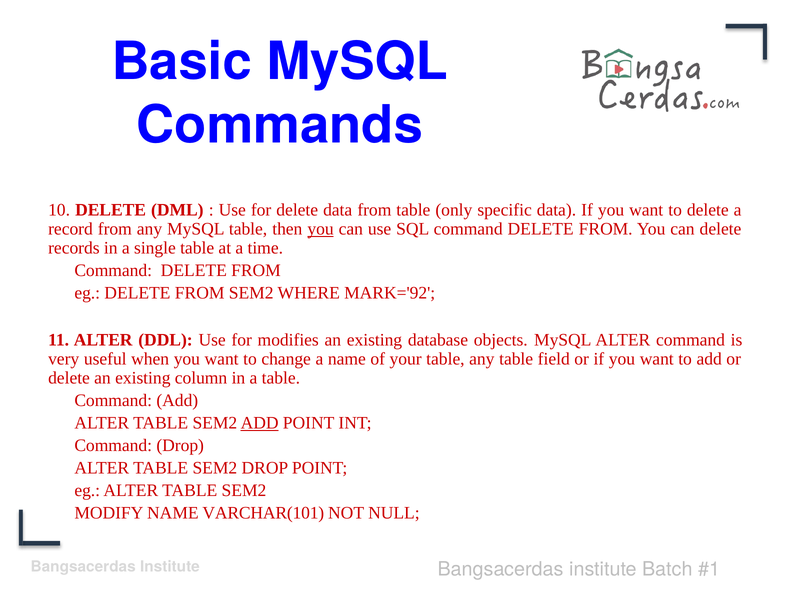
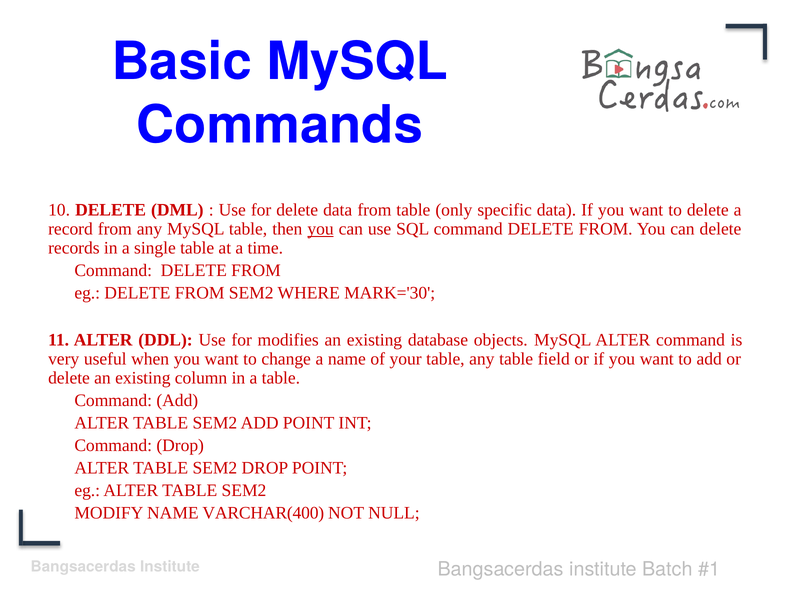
MARK='92: MARK='92 -> MARK='30
ADD at (260, 423) underline: present -> none
VARCHAR(101: VARCHAR(101 -> VARCHAR(400
